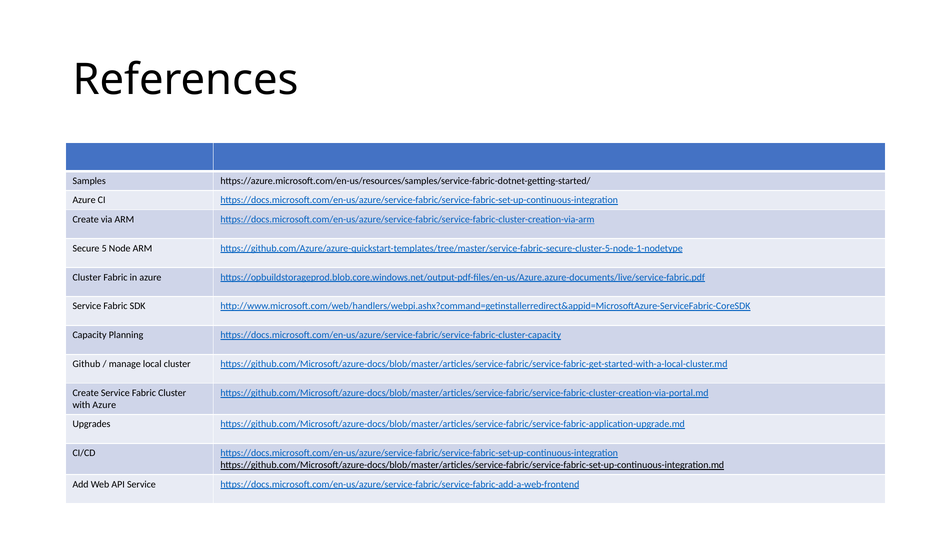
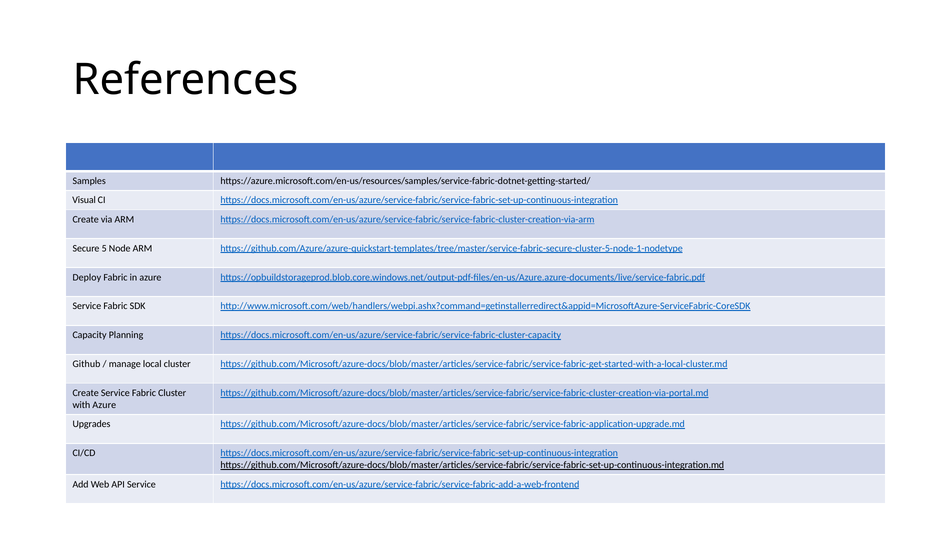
Azure at (84, 200): Azure -> Visual
Cluster at (87, 277): Cluster -> Deploy
